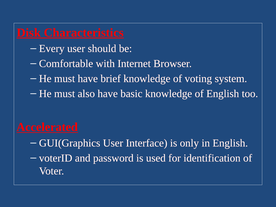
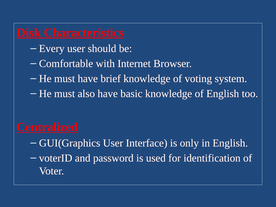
Accelerated: Accelerated -> Centralized
